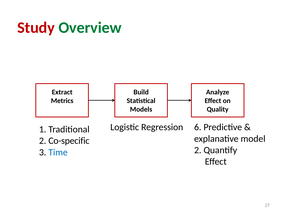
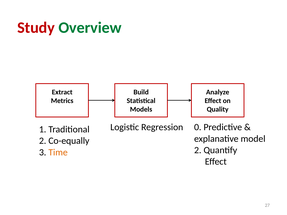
6: 6 -> 0
Co-specific: Co-specific -> Co-equally
Time colour: blue -> orange
